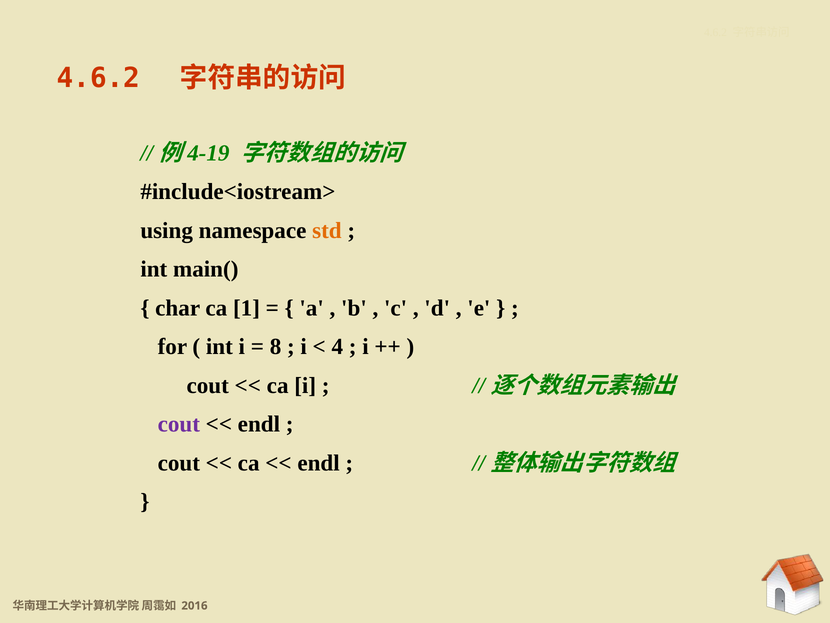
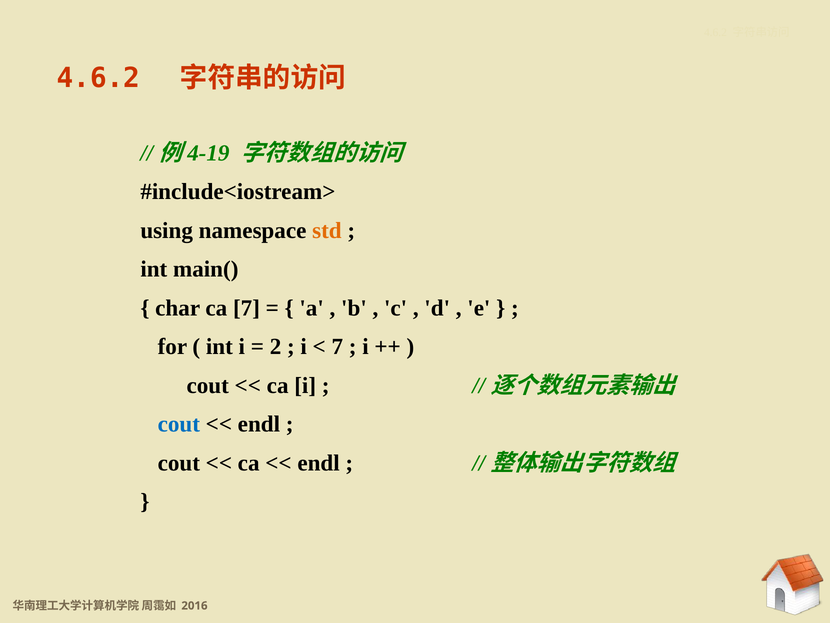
ca 1: 1 -> 7
8: 8 -> 2
4 at (337, 347): 4 -> 7
cout at (179, 424) colour: purple -> blue
